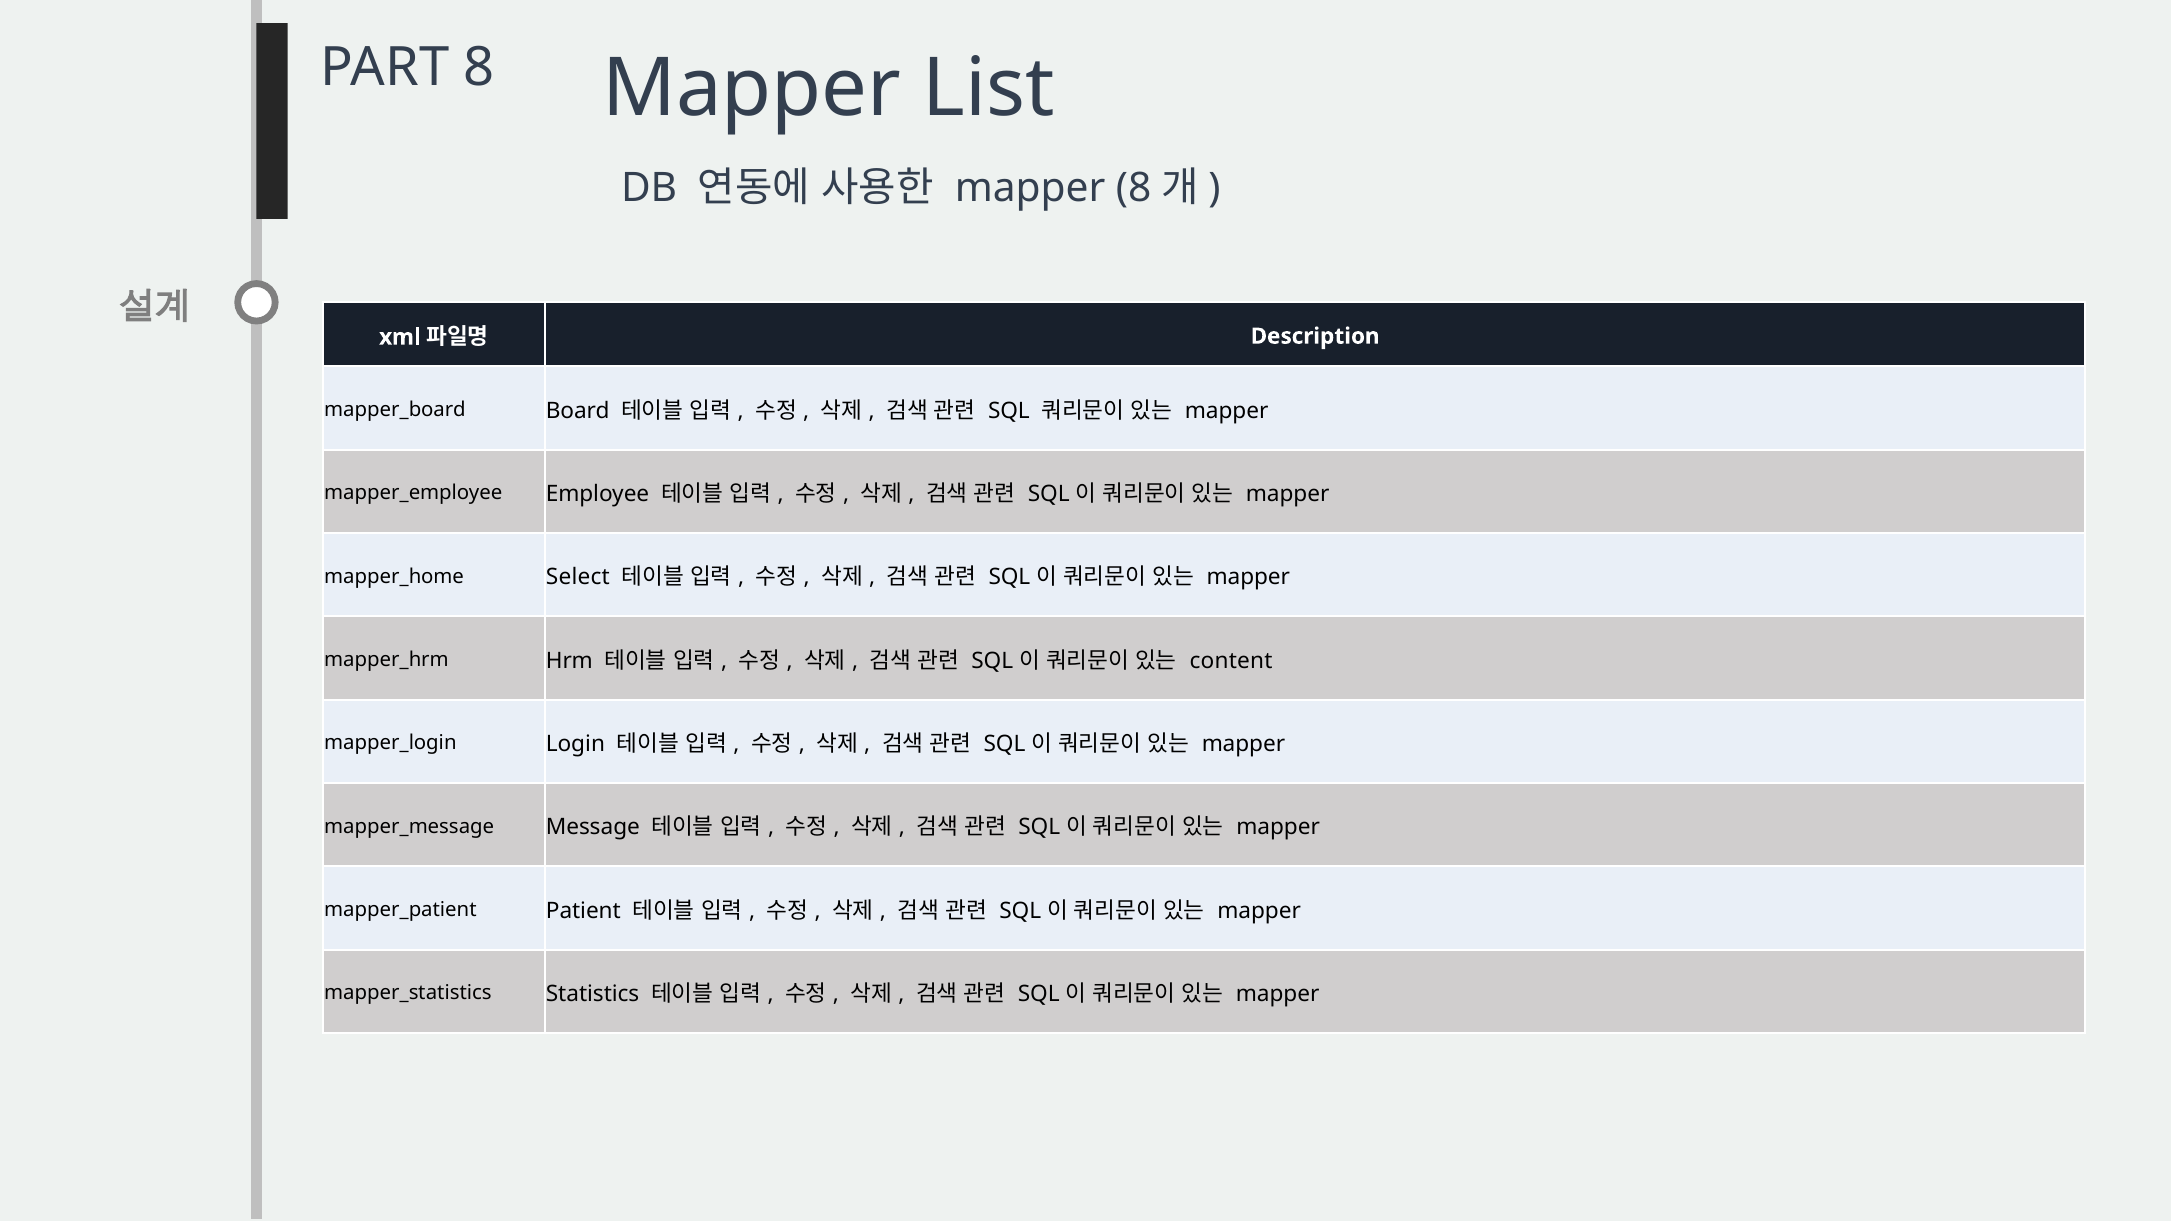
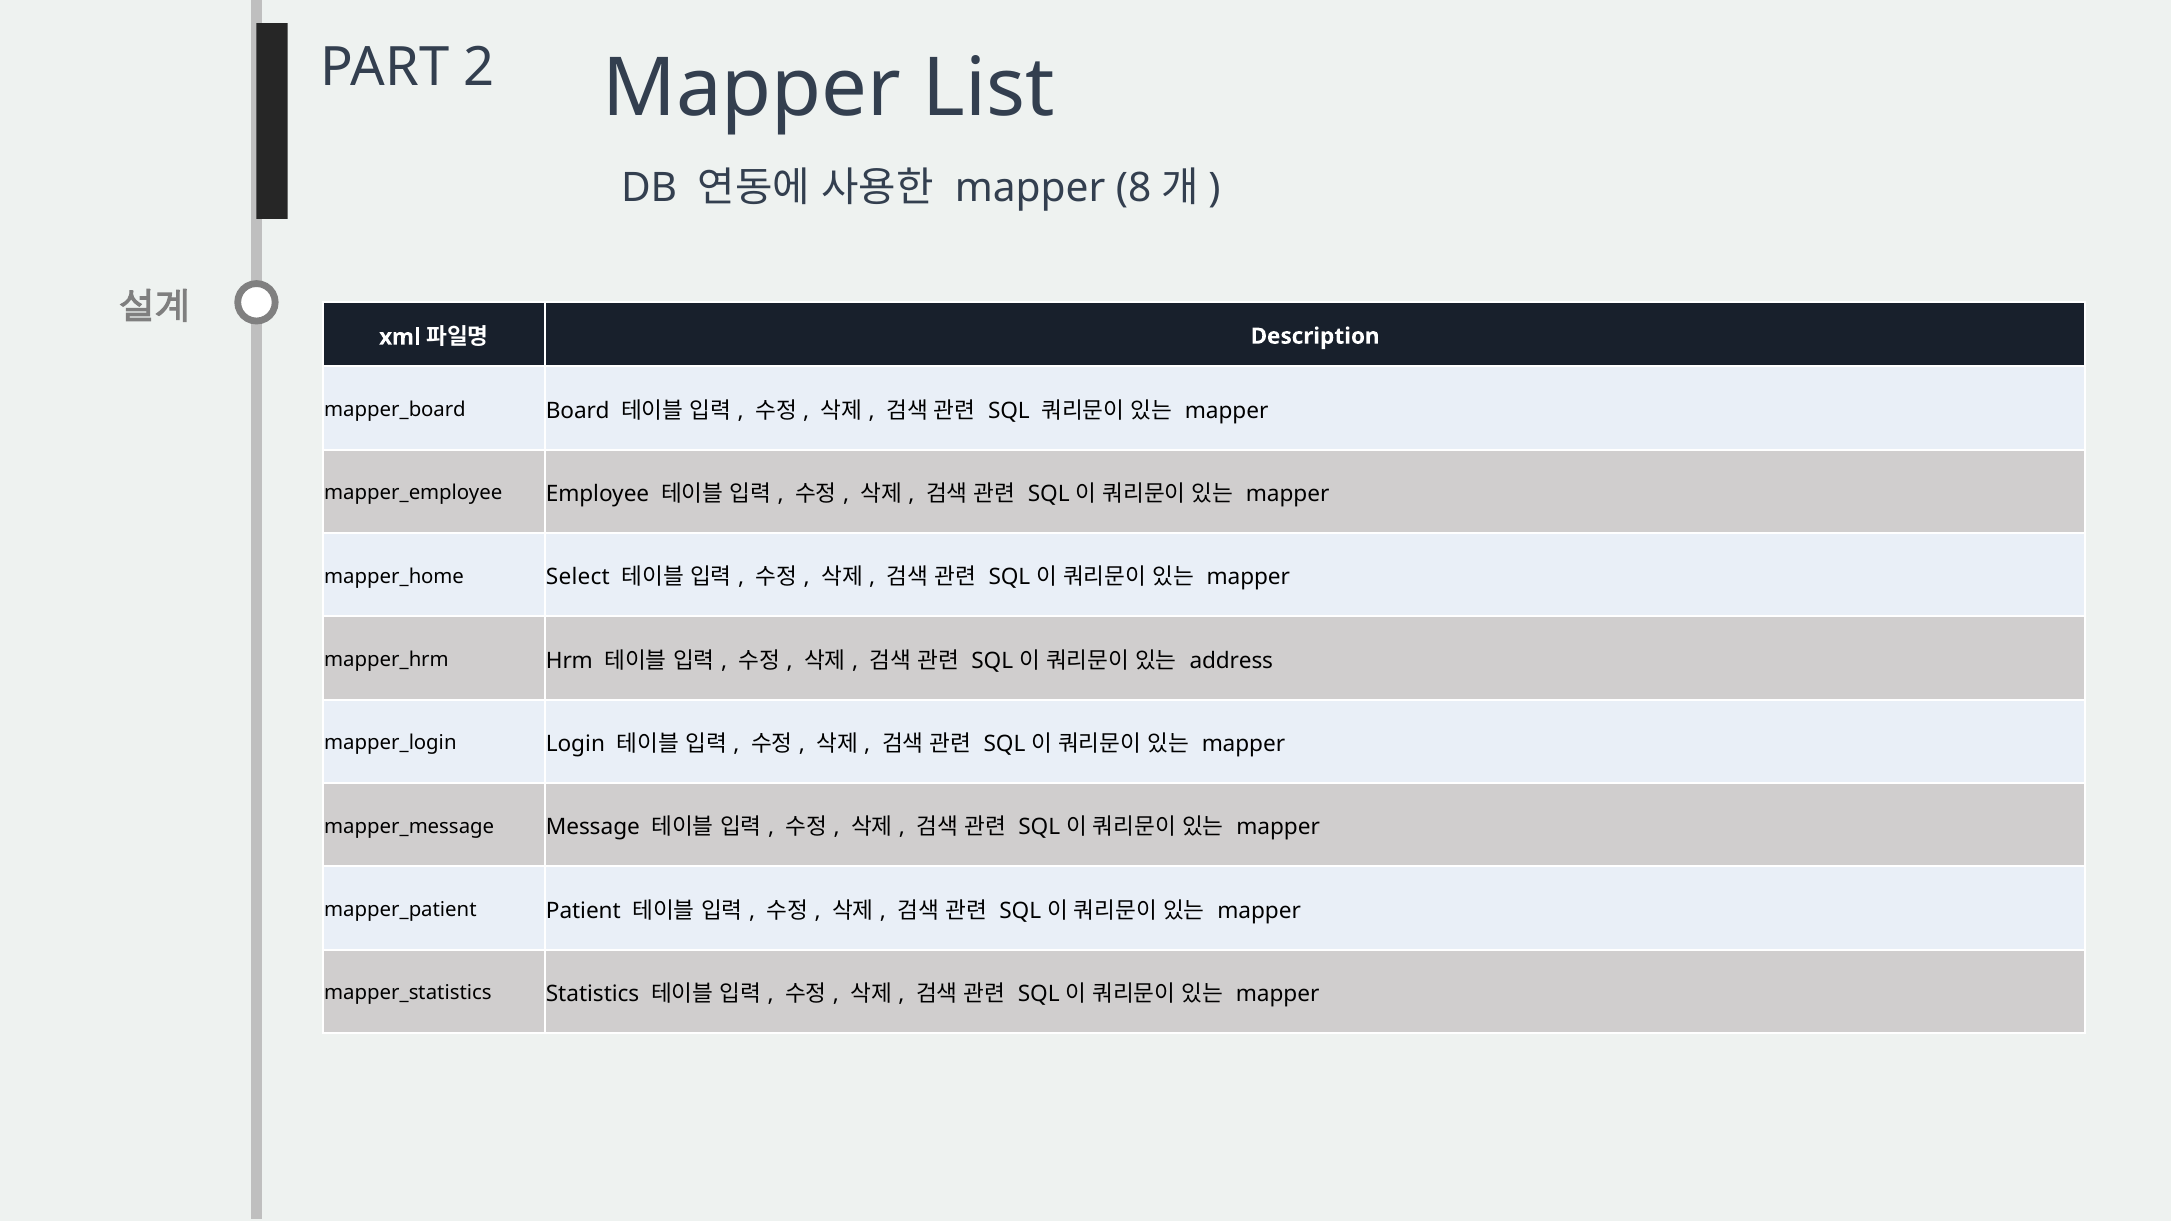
8: 8 -> 2
content: content -> address
